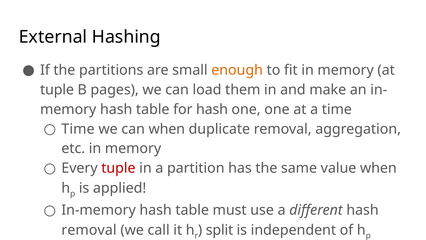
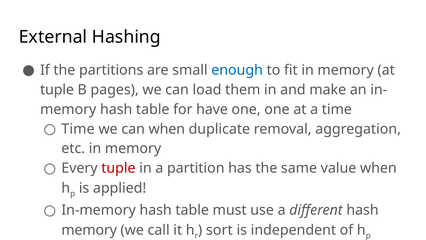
enough colour: orange -> blue
for hash: hash -> have
removal at (89, 230): removal -> memory
split: split -> sort
